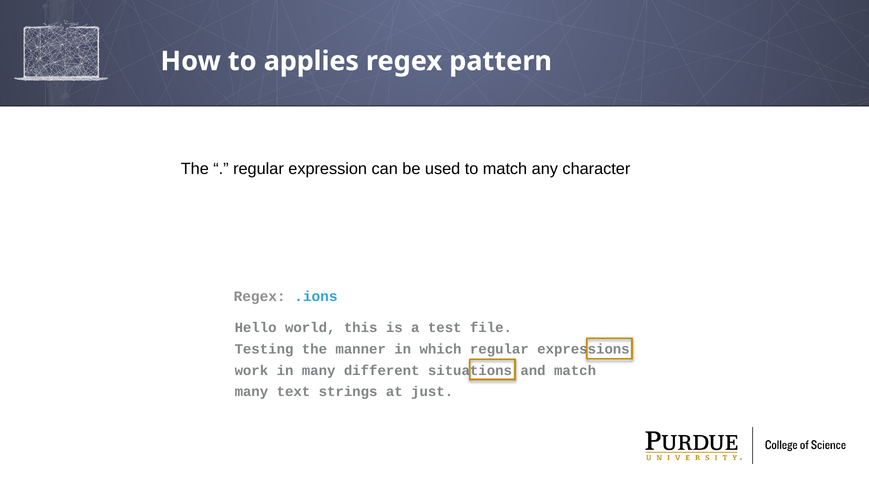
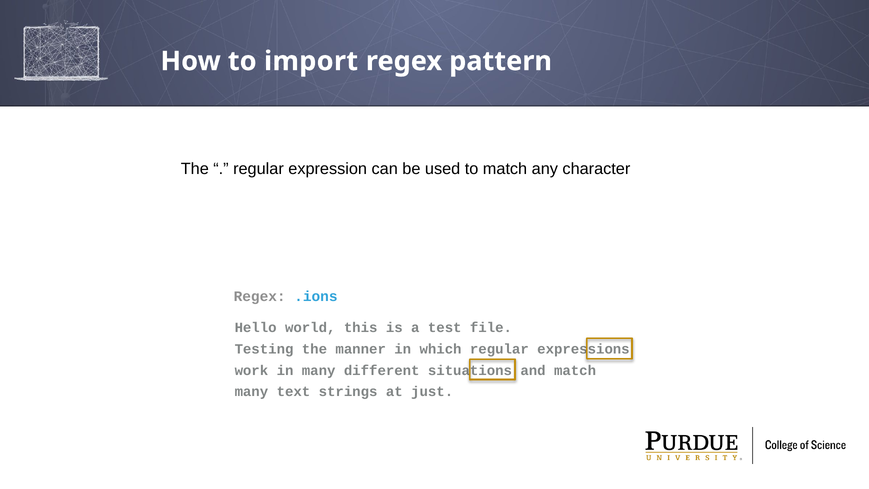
applies: applies -> import
